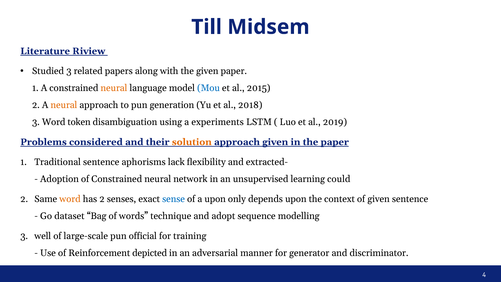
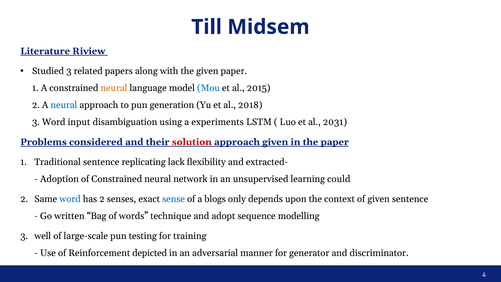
neural at (64, 105) colour: orange -> blue
token: token -> input
2019: 2019 -> 2031
solution colour: orange -> red
aphorisms: aphorisms -> replicating
word at (70, 199) colour: orange -> blue
a upon: upon -> blogs
dataset: dataset -> written
official: official -> testing
